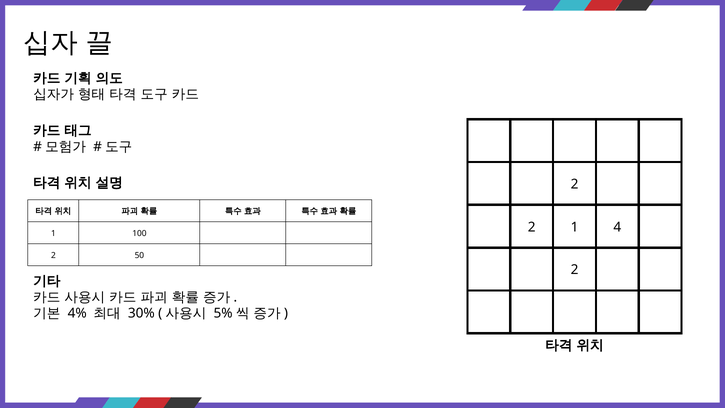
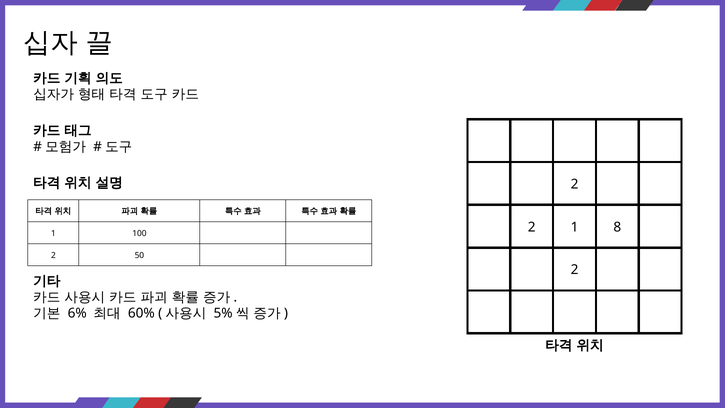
4: 4 -> 8
4%: 4% -> 6%
30%: 30% -> 60%
